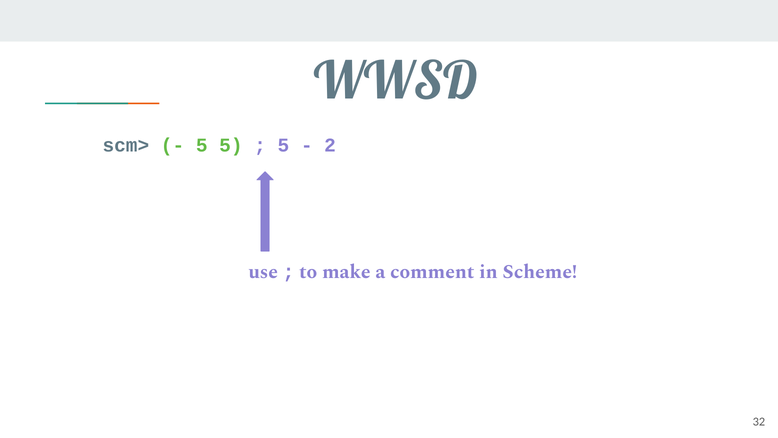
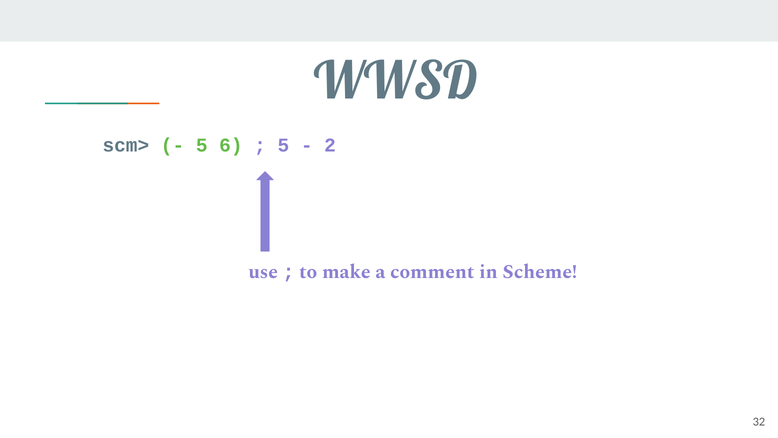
5 5: 5 -> 6
